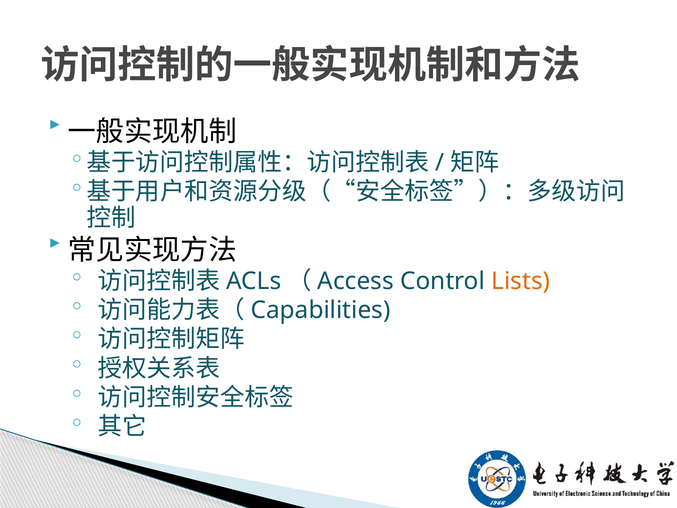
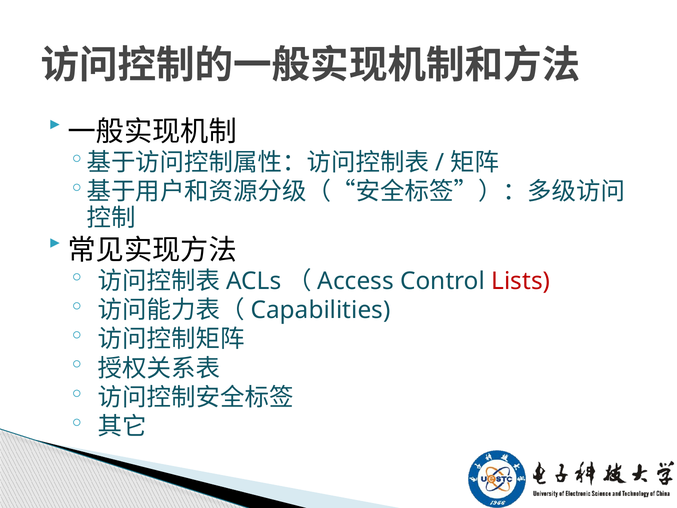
Lists colour: orange -> red
